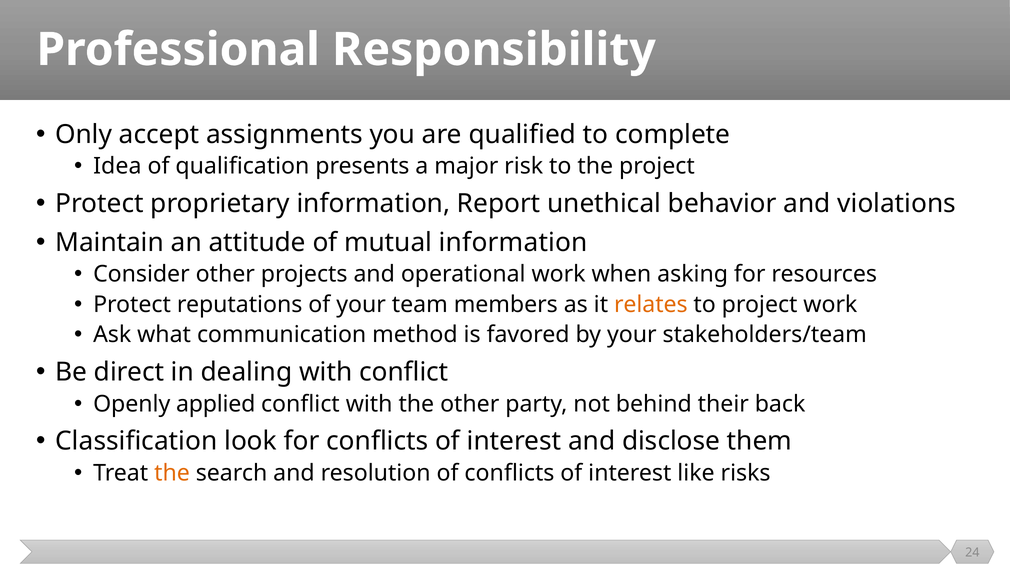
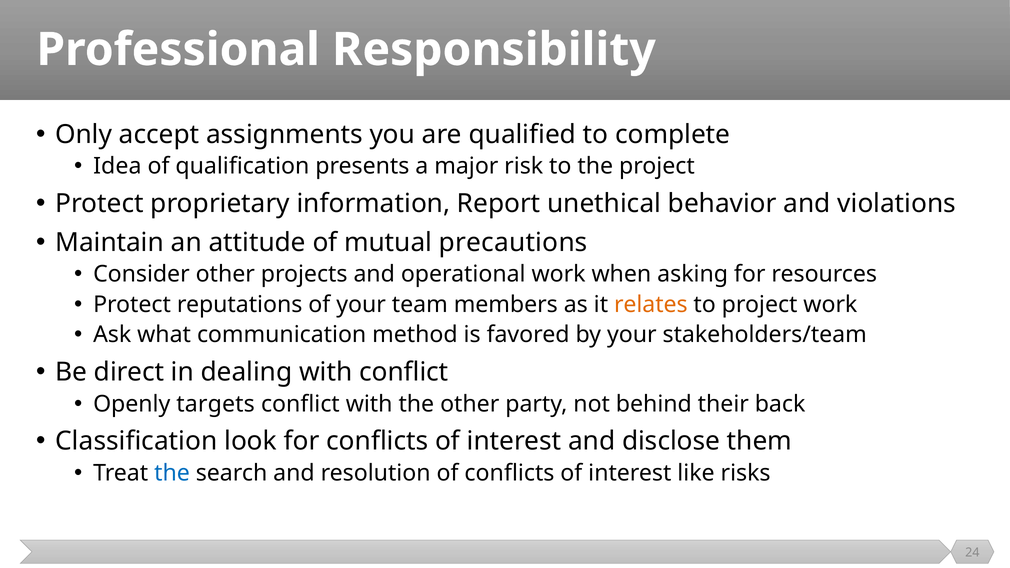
mutual information: information -> precautions
applied: applied -> targets
the at (172, 473) colour: orange -> blue
